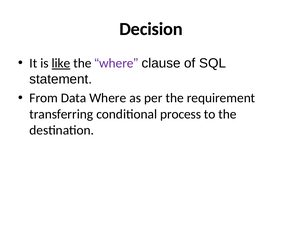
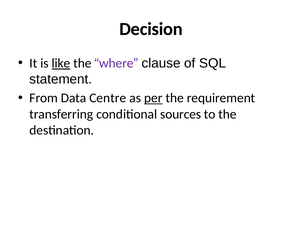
Data Where: Where -> Centre
per underline: none -> present
process: process -> sources
